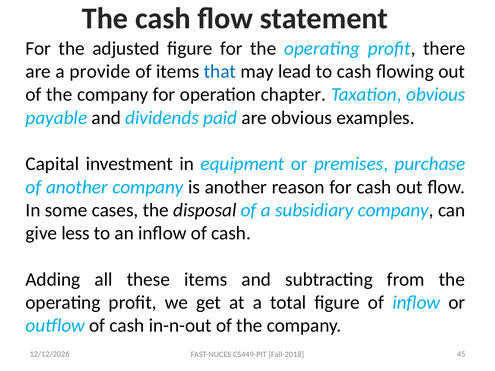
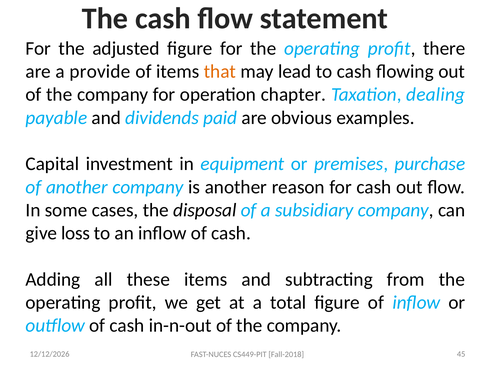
that colour: blue -> orange
Taxation obvious: obvious -> dealing
less: less -> loss
